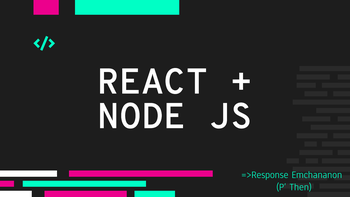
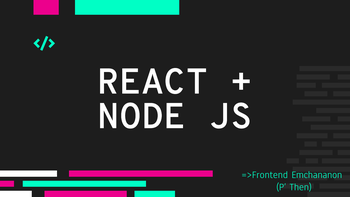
=>Response: =>Response -> =>Frontend
